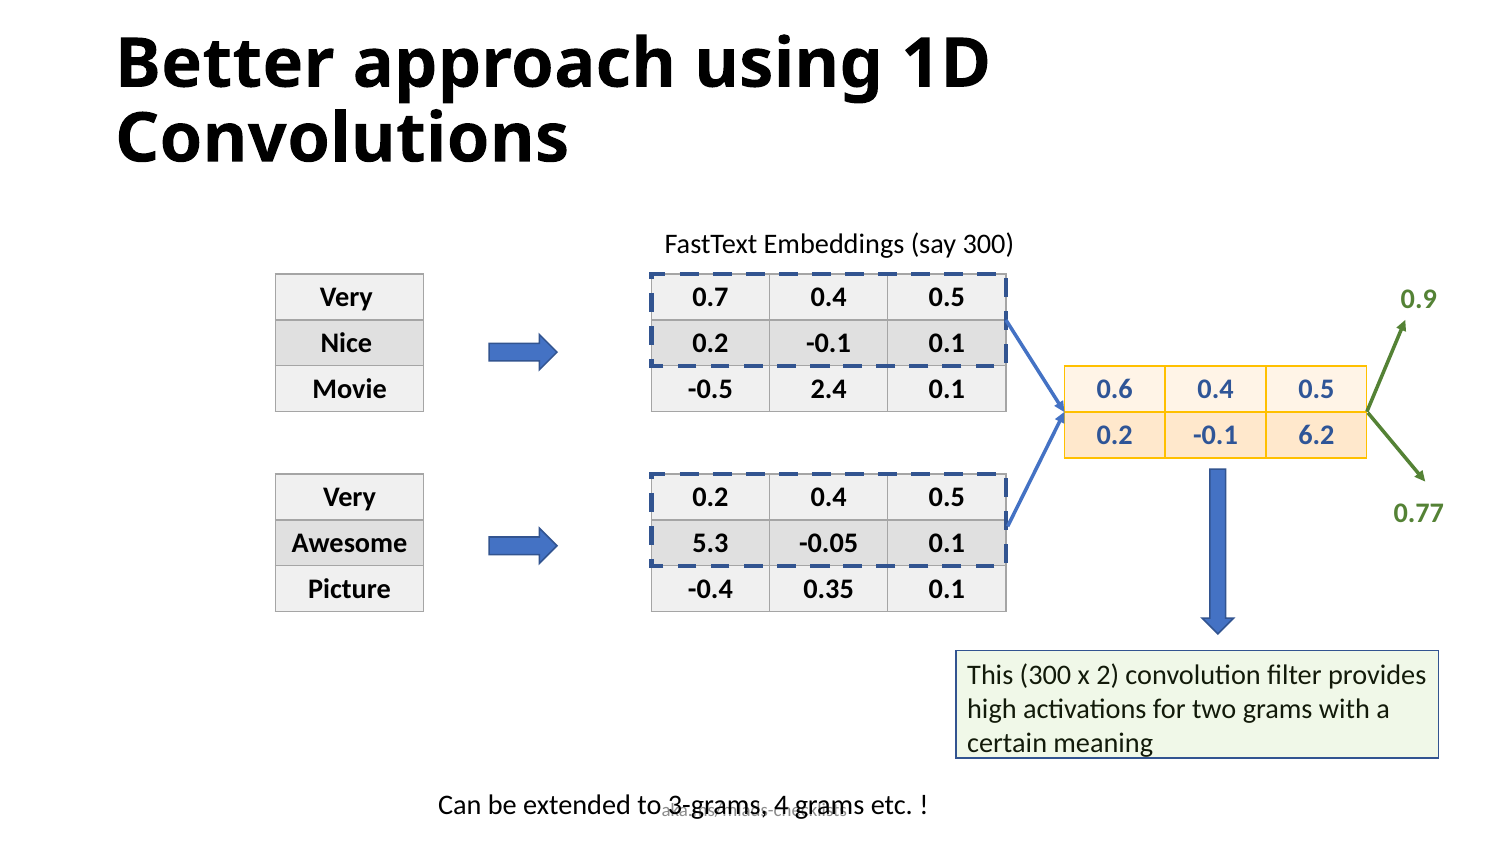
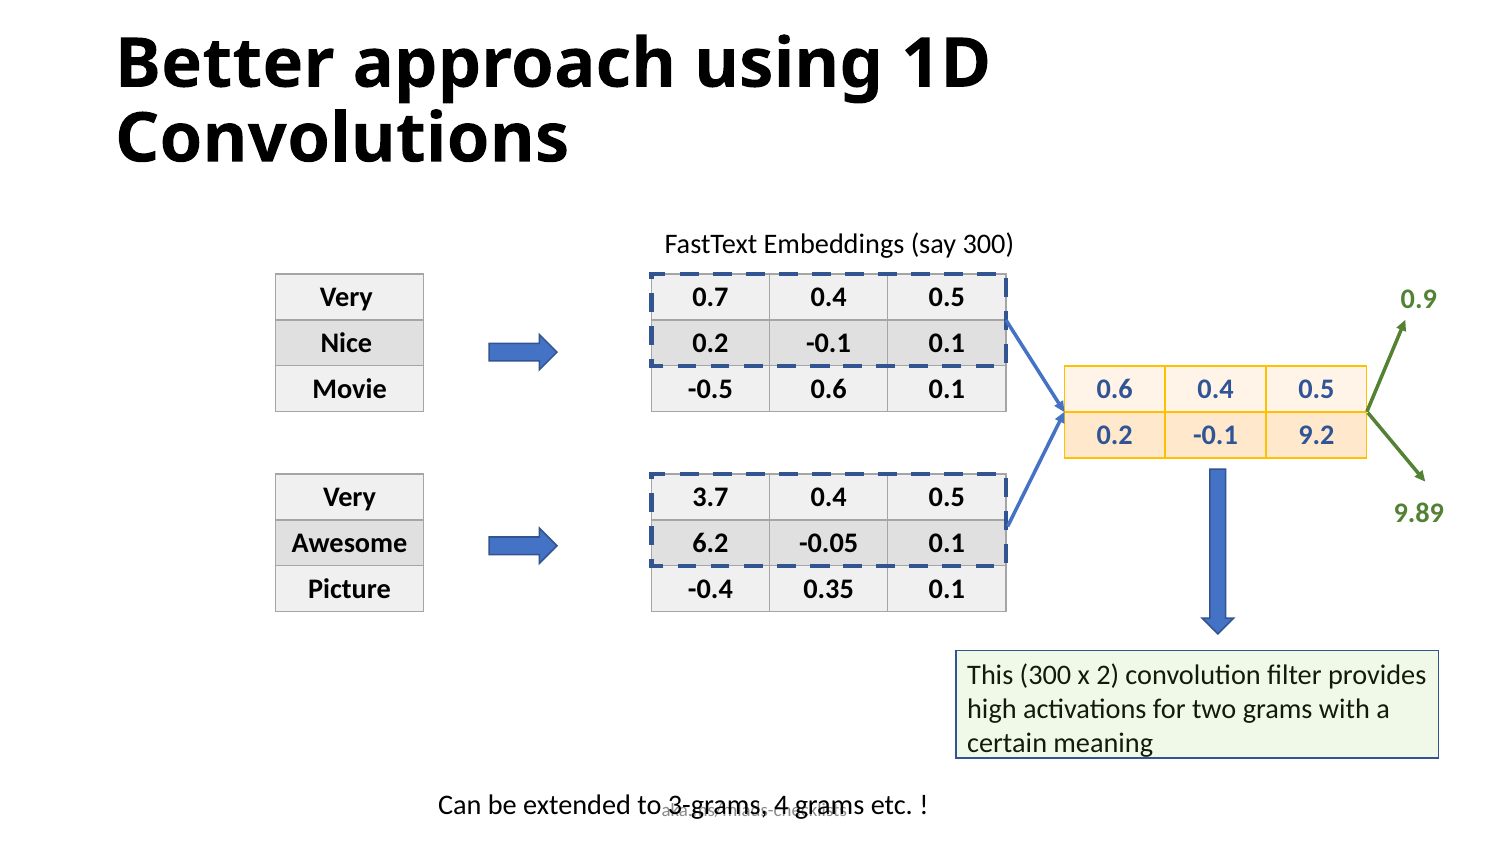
-0.5 2.4: 2.4 -> 0.6
6.2: 6.2 -> 9.2
0.2 at (710, 497): 0.2 -> 3.7
0.77: 0.77 -> 9.89
5.3: 5.3 -> 6.2
